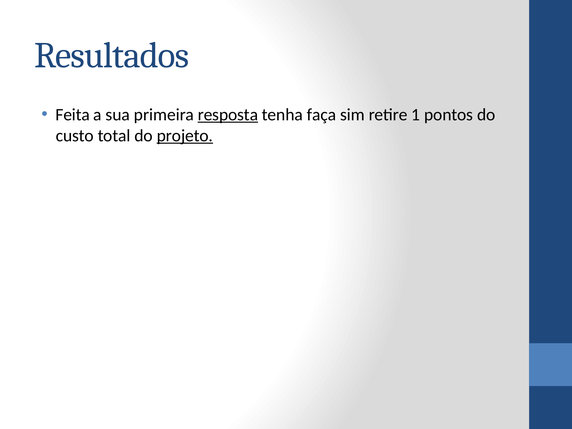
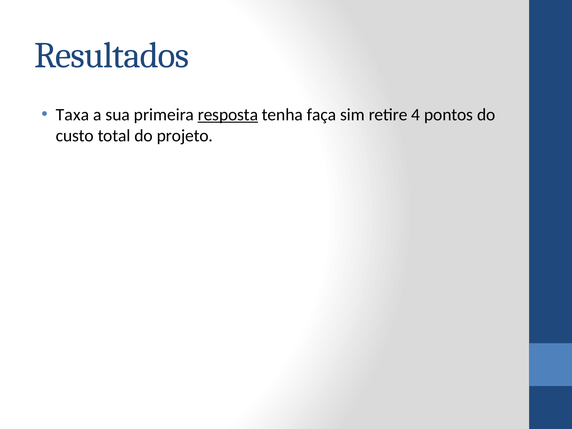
Feita: Feita -> Taxa
1: 1 -> 4
projeto underline: present -> none
